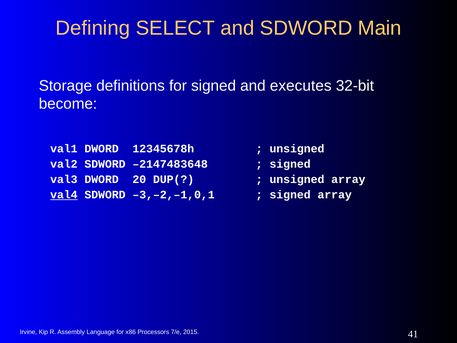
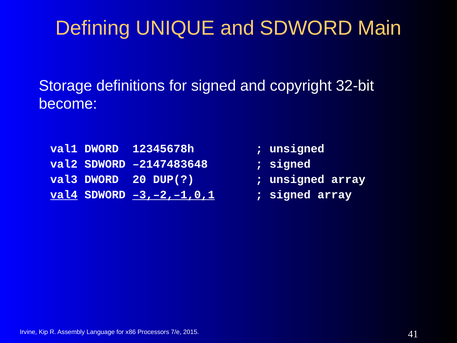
SELECT: SELECT -> UNIQUE
executes: executes -> copyright
–3,–2,–1,0,1 underline: none -> present
